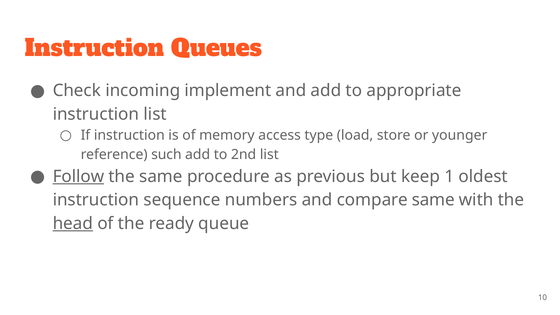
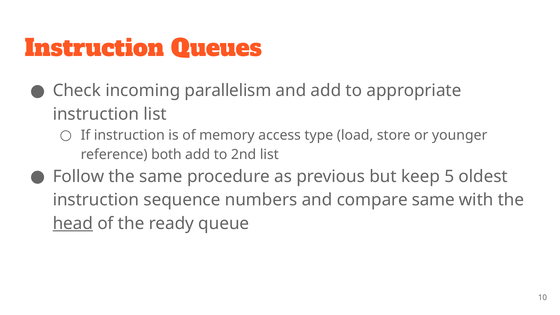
implement: implement -> parallelism
such: such -> both
Follow underline: present -> none
1: 1 -> 5
